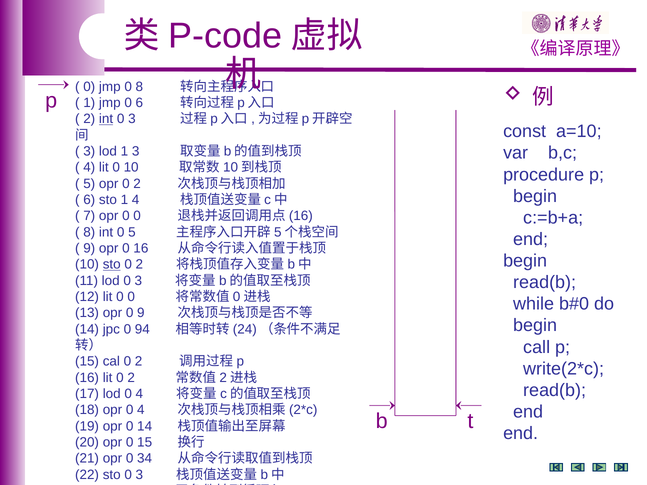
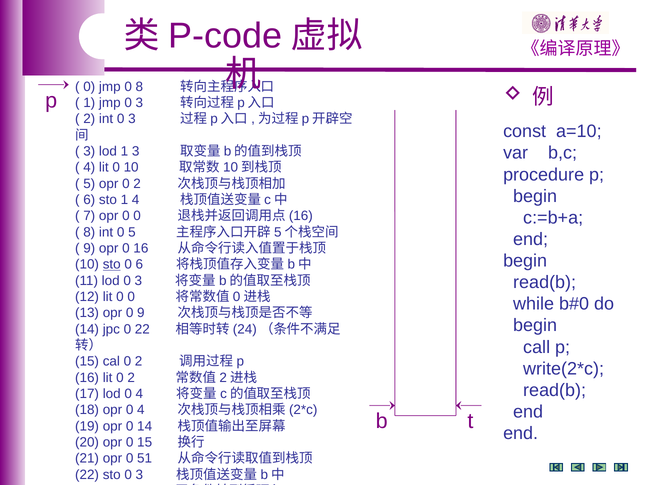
jmp 0 6: 6 -> 3
int at (106, 119) underline: present -> none
2 at (139, 265): 2 -> 6
0 94: 94 -> 22
34: 34 -> 51
